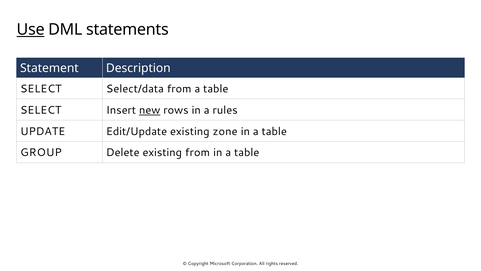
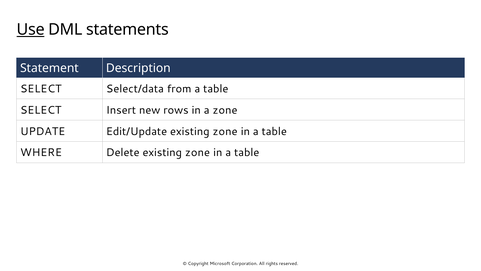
new underline: present -> none
a rules: rules -> zone
GROUP: GROUP -> WHERE
Delete existing from: from -> zone
